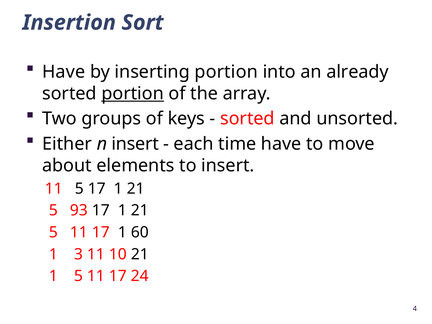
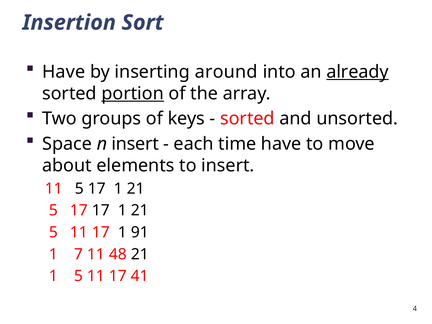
inserting portion: portion -> around
already underline: none -> present
Either: Either -> Space
93 at (79, 210): 93 -> 17
60: 60 -> 91
3: 3 -> 7
10: 10 -> 48
24: 24 -> 41
